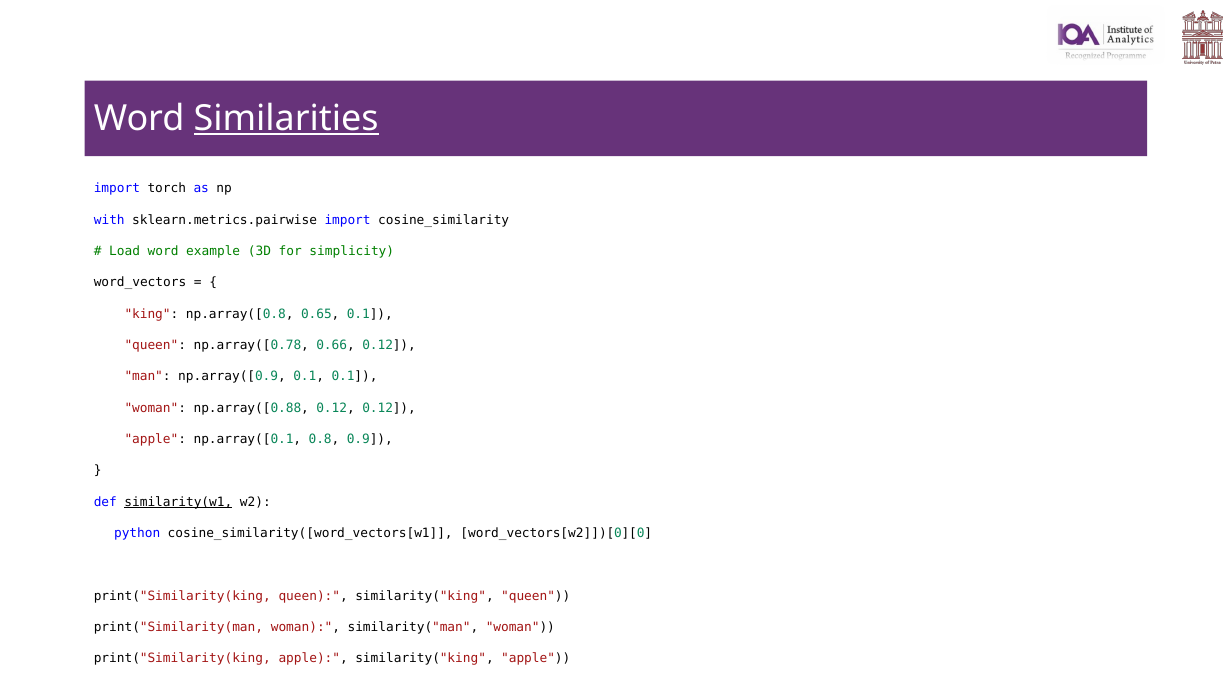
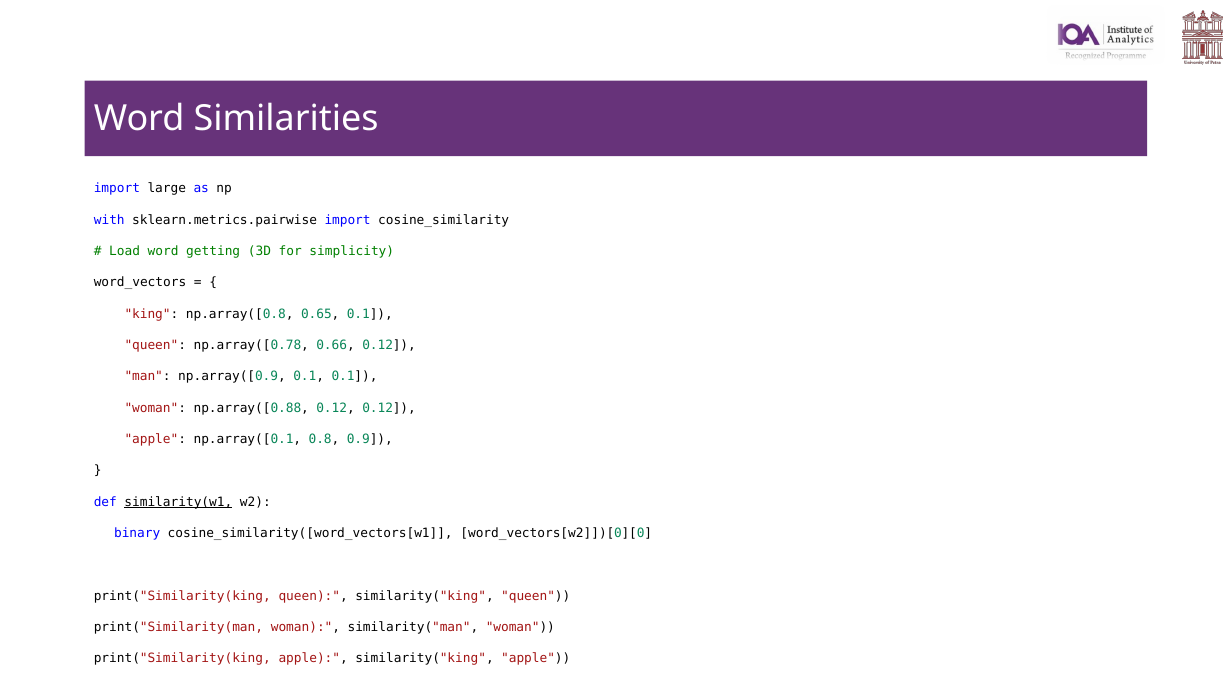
Similarities underline: present -> none
torch: torch -> large
example: example -> getting
python: python -> binary
